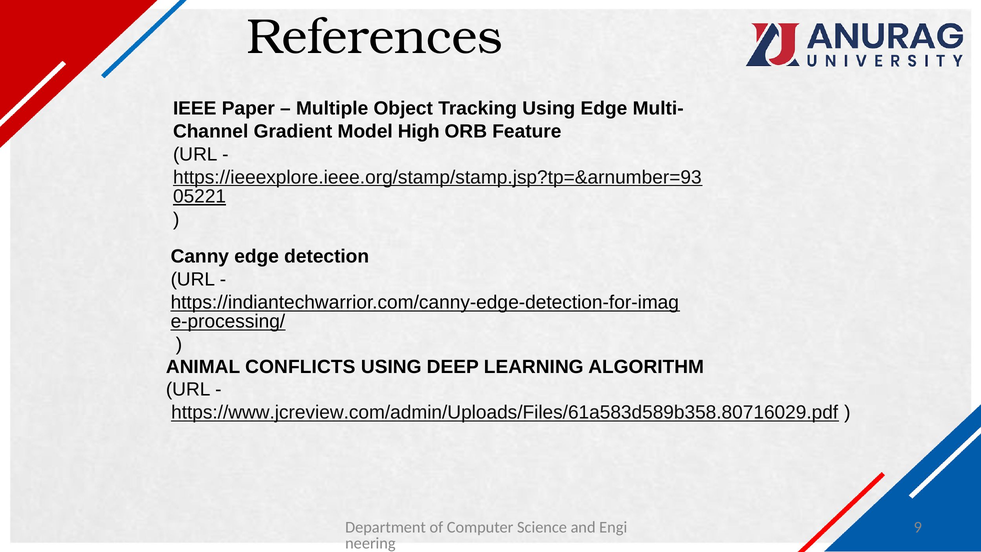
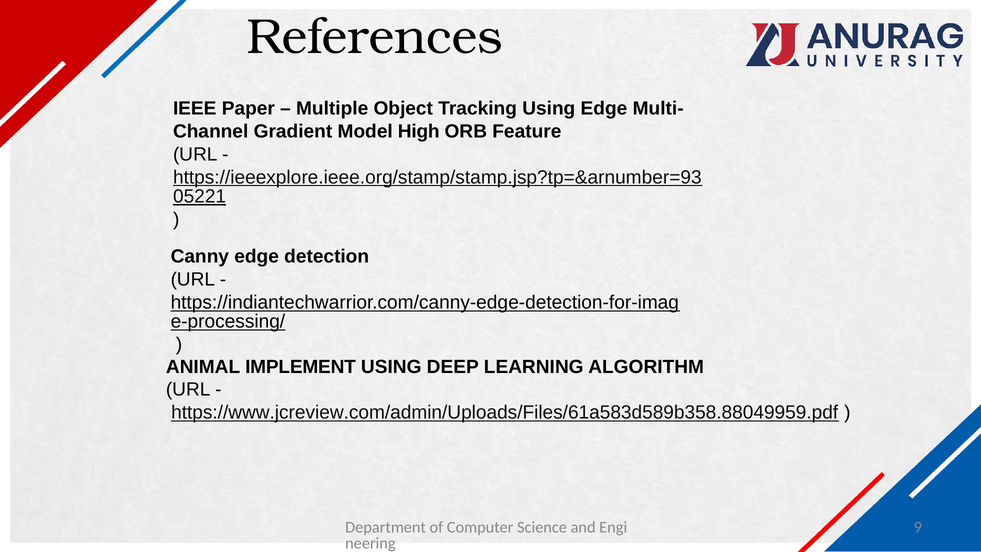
CONFLICTS: CONFLICTS -> IMPLEMENT
https://www.jcreview.com/admin/Uploads/Files/61a583d589b358.80716029.pdf: https://www.jcreview.com/admin/Uploads/Files/61a583d589b358.80716029.pdf -> https://www.jcreview.com/admin/Uploads/Files/61a583d589b358.88049959.pdf
